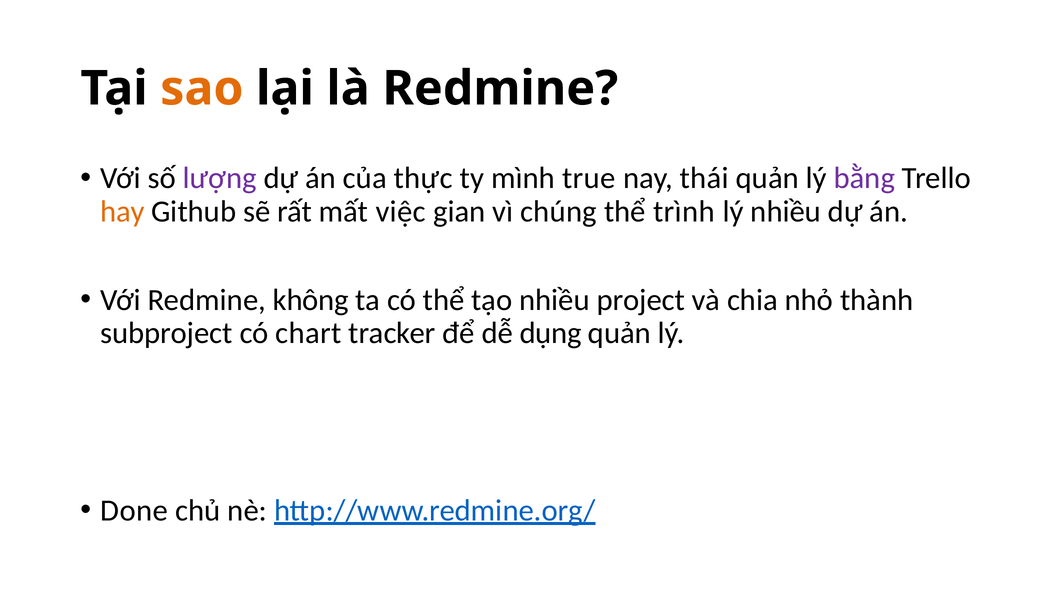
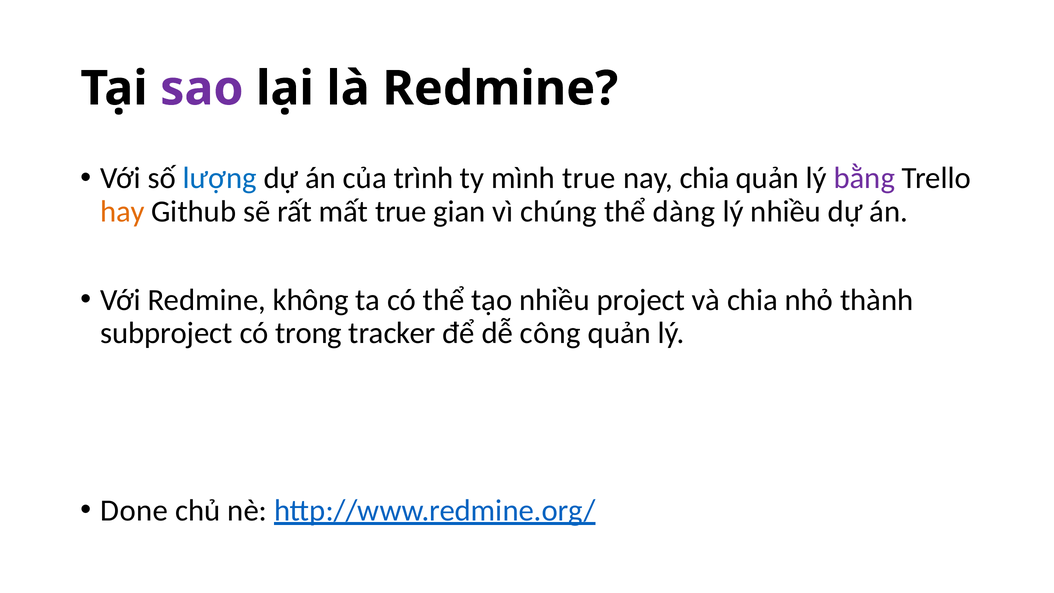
sao colour: orange -> purple
lượng colour: purple -> blue
thực: thực -> trình
nay thái: thái -> chia
mất việc: việc -> true
trình: trình -> dàng
chart: chart -> trong
dụng: dụng -> công
